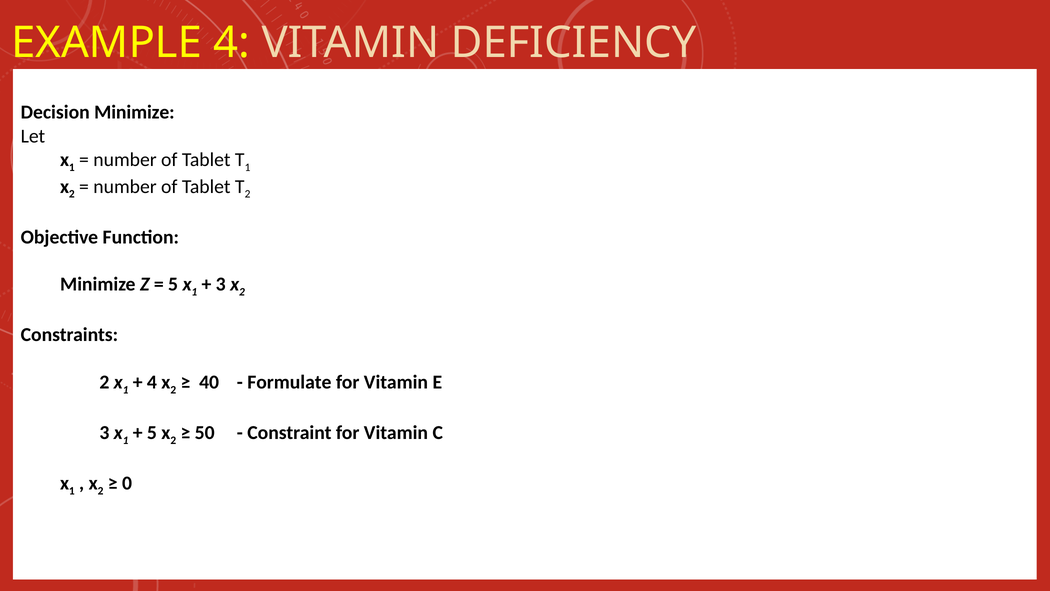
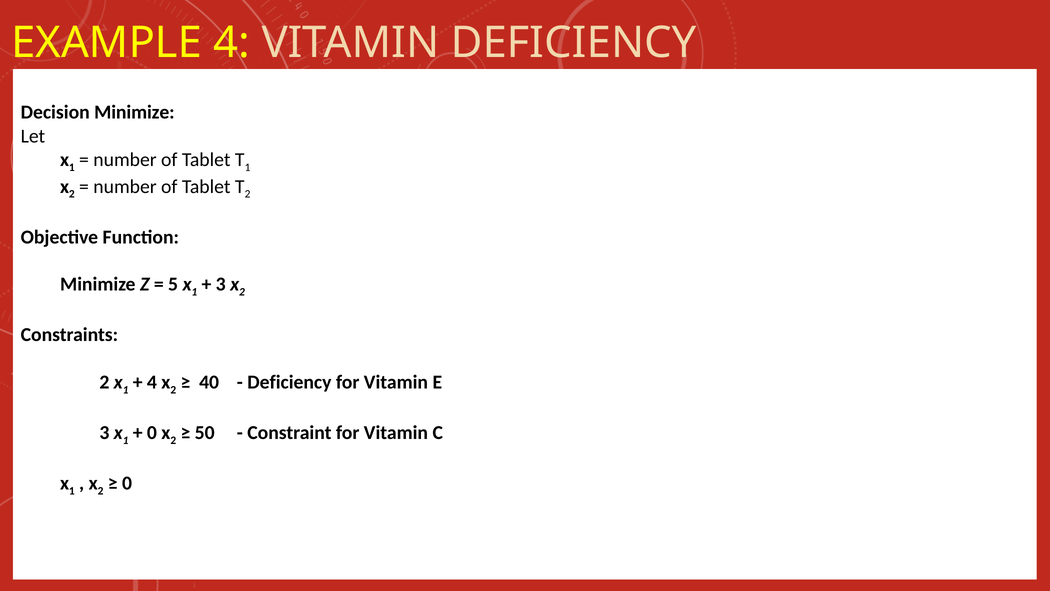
Formulate at (289, 382): Formulate -> Deficiency
5 at (152, 432): 5 -> 0
